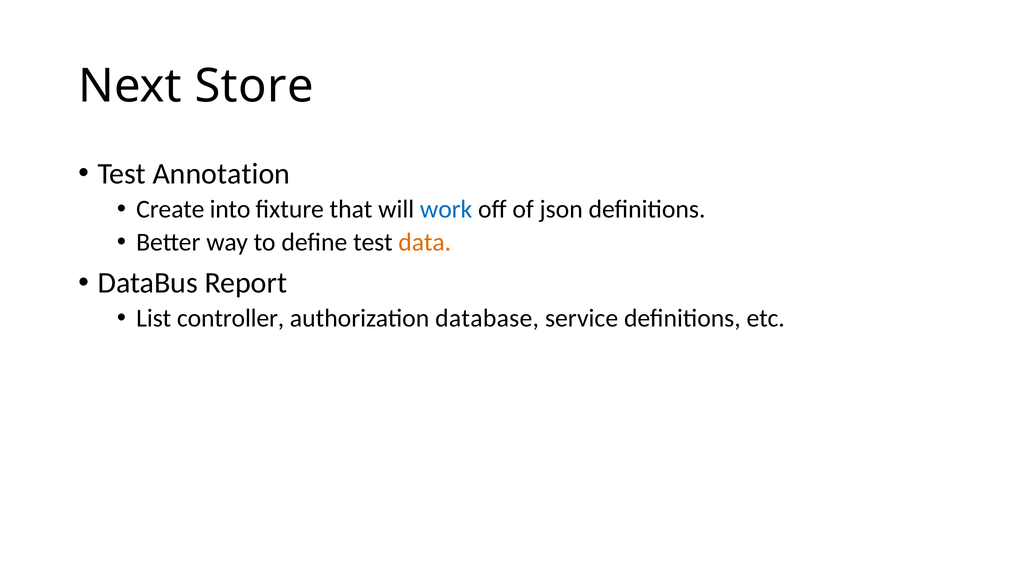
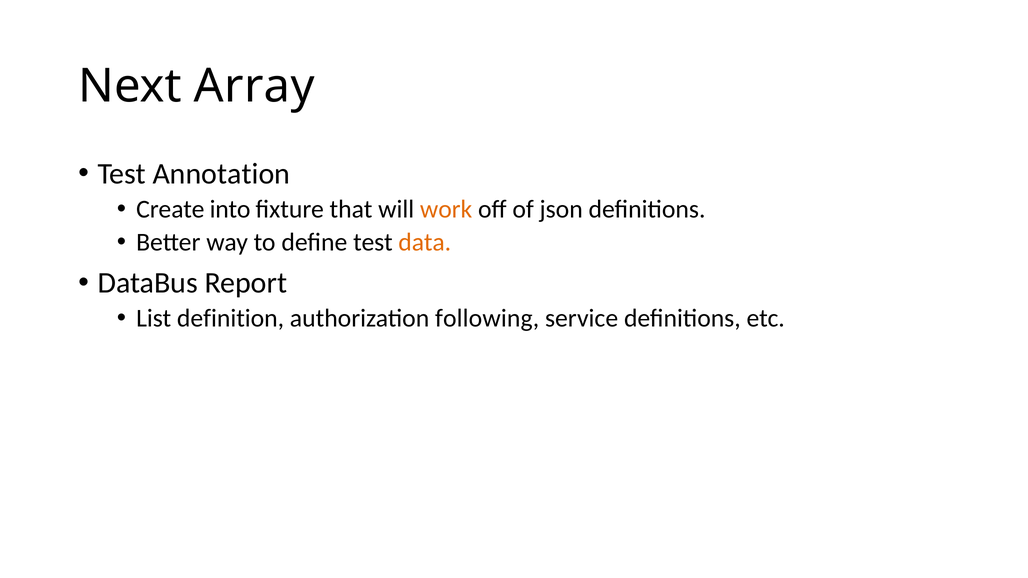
Store: Store -> Array
work colour: blue -> orange
controller: controller -> definition
database: database -> following
